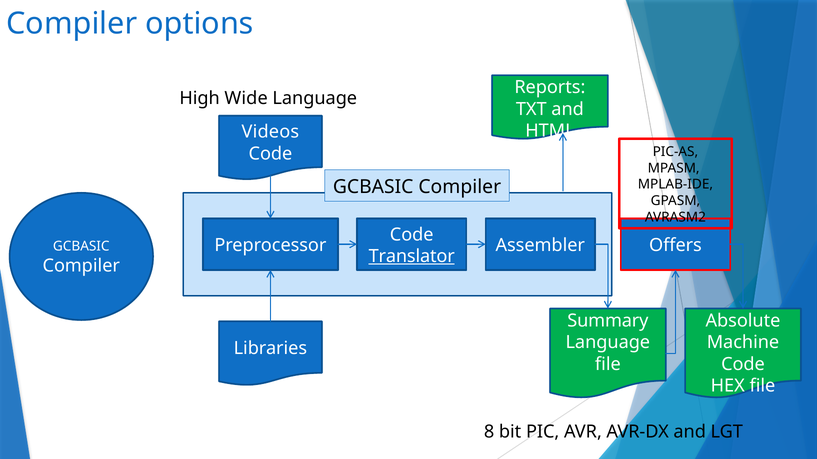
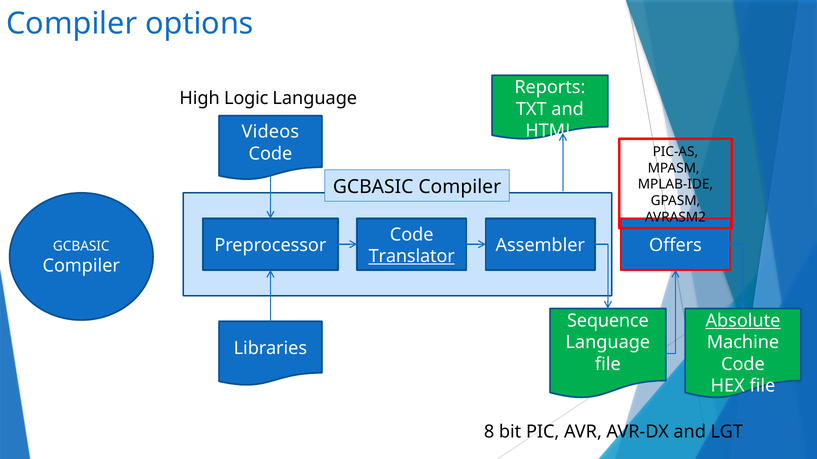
Wide: Wide -> Logic
Summary: Summary -> Sequence
Absolute underline: none -> present
